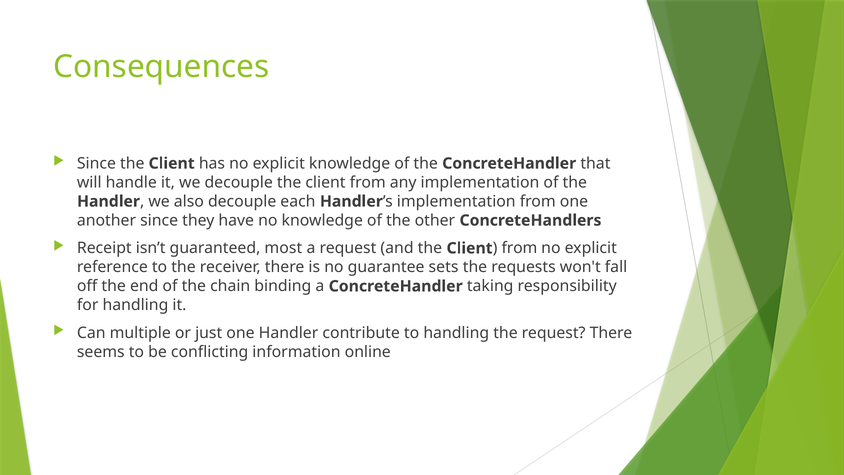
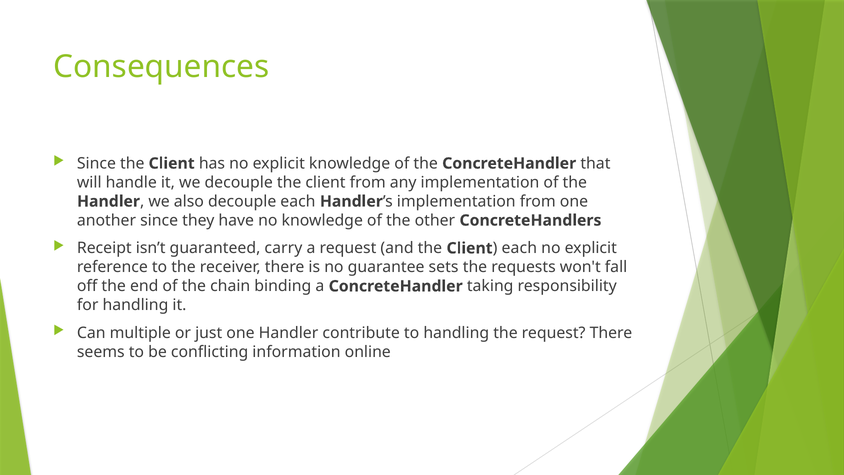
most: most -> carry
from at (519, 248): from -> each
